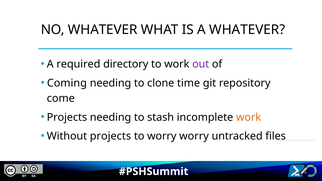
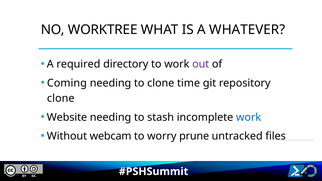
NO WHATEVER: WHATEVER -> WORKTREE
come at (61, 99): come -> clone
Projects at (67, 117): Projects -> Website
work at (249, 117) colour: orange -> blue
Without projects: projects -> webcam
worry worry: worry -> prune
